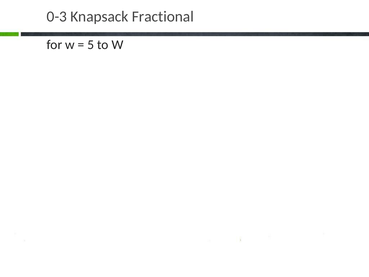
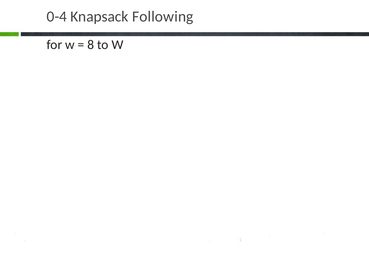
0-3: 0-3 -> 0-4
Fractional: Fractional -> Following
5: 5 -> 8
